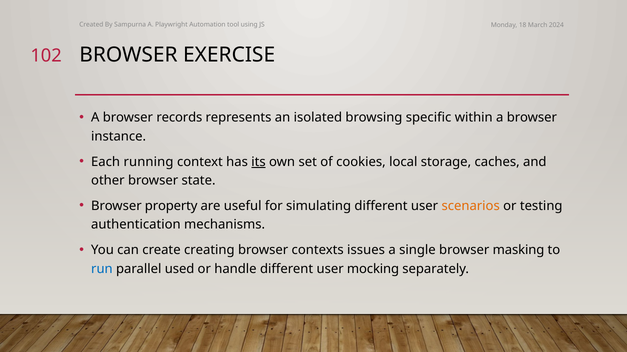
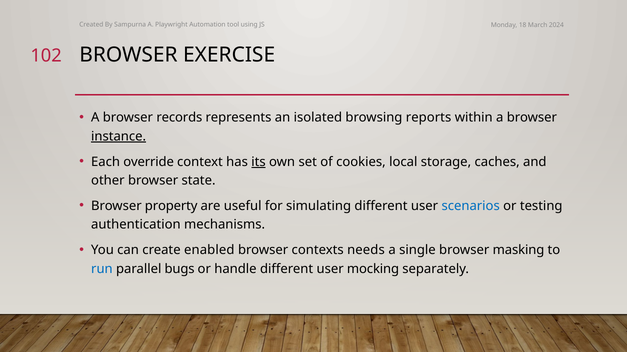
specific: specific -> reports
instance underline: none -> present
running: running -> override
scenarios colour: orange -> blue
creating: creating -> enabled
issues: issues -> needs
used: used -> bugs
